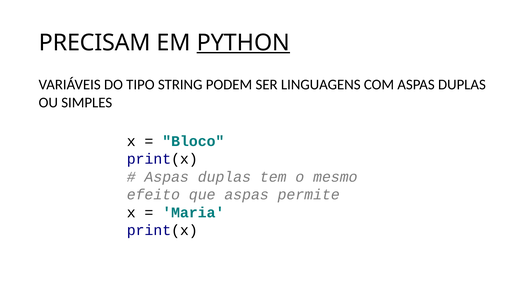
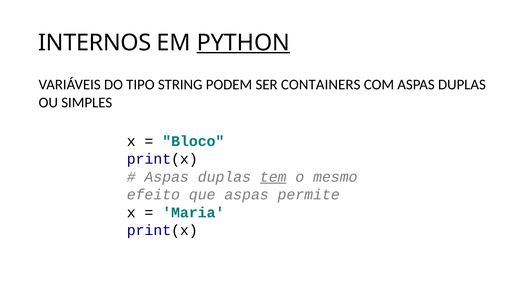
PRECISAM: PRECISAM -> INTERNOS
LINGUAGENS: LINGUAGENS -> CONTAINERS
tem underline: none -> present
